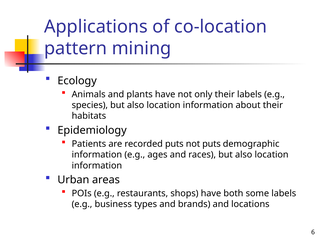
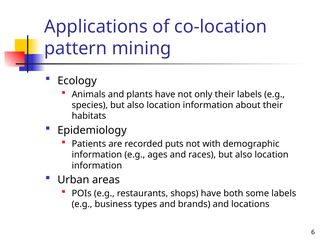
not puts: puts -> with
